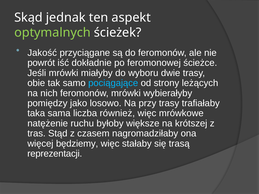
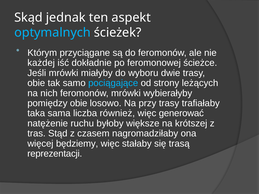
optymalnych colour: light green -> light blue
Jakość: Jakość -> Którym
powrót: powrót -> każdej
pomiędzy jako: jako -> obie
mrówkowe: mrówkowe -> generować
